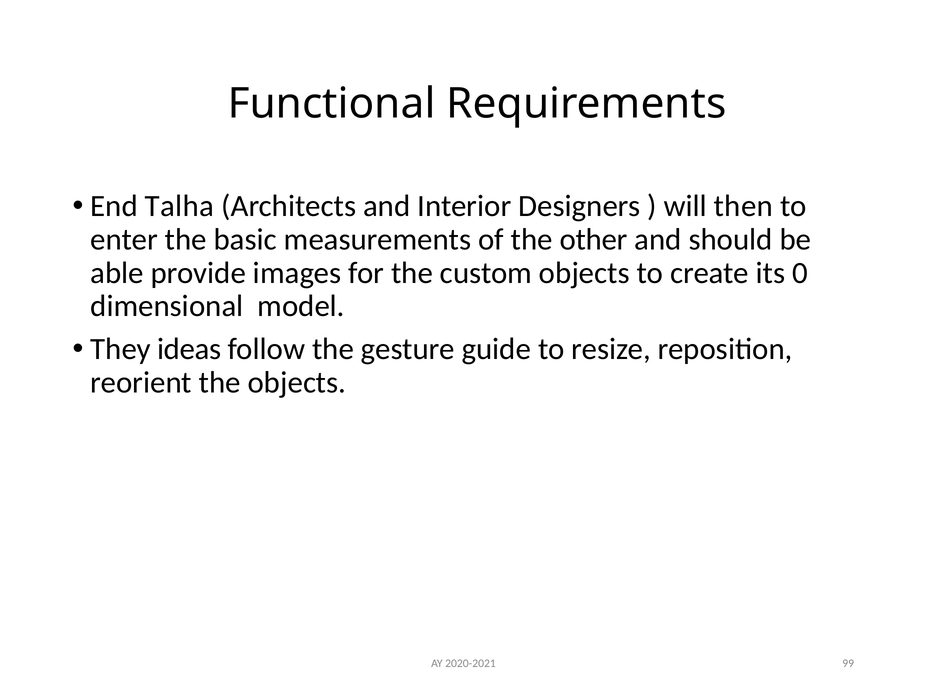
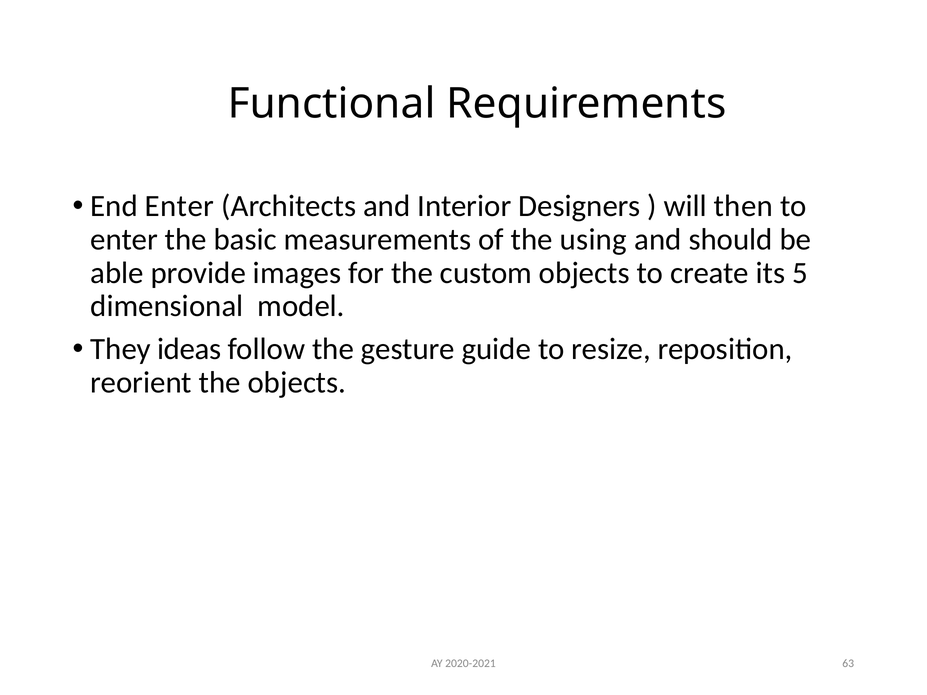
End Talha: Talha -> Enter
other: other -> using
0: 0 -> 5
99: 99 -> 63
